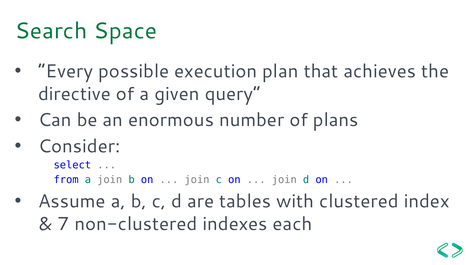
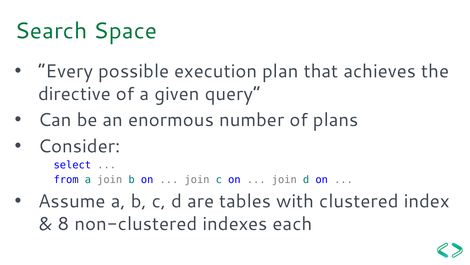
7: 7 -> 8
